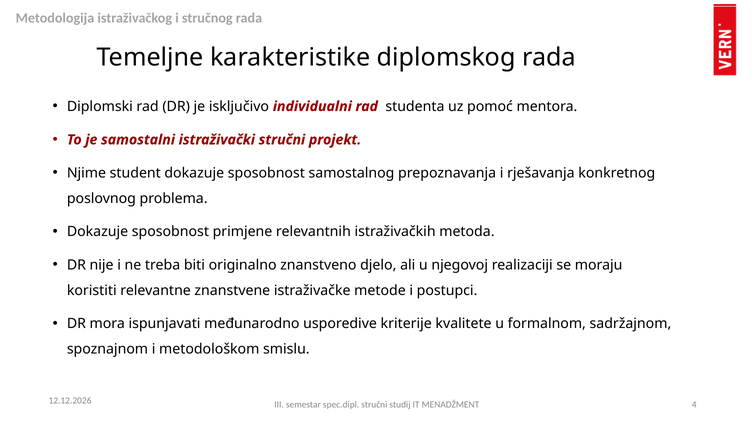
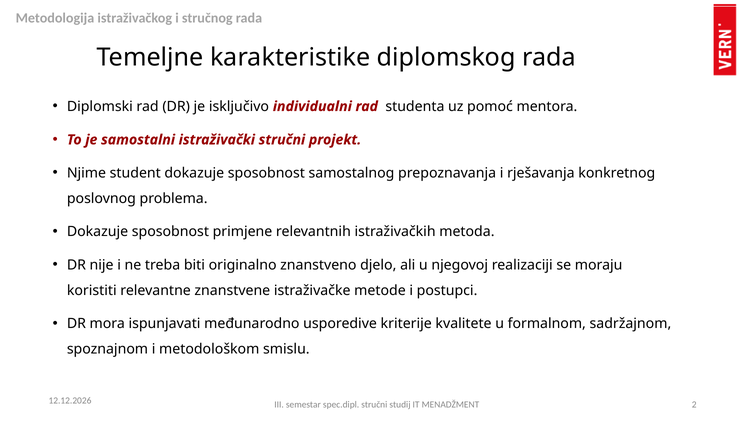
4: 4 -> 2
